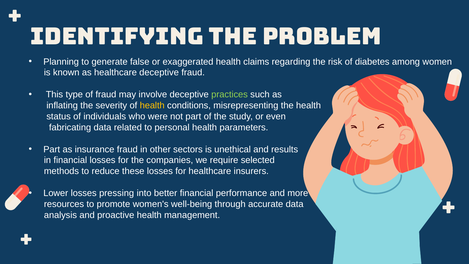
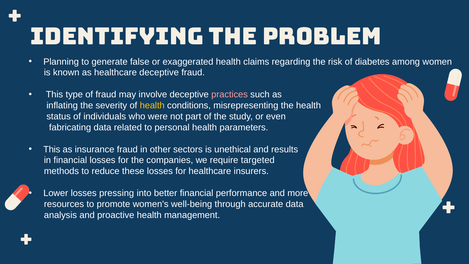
practices colour: light green -> pink
Part at (52, 149): Part -> This
selected: selected -> targeted
